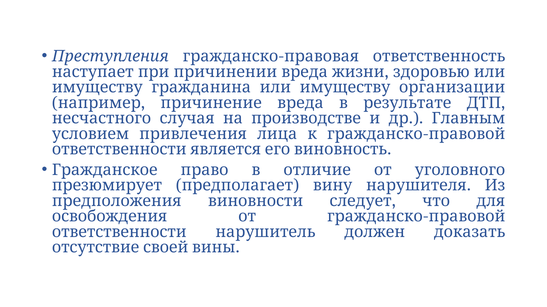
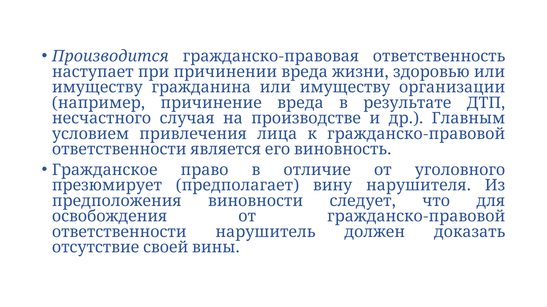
Преступления: Преступления -> Производится
